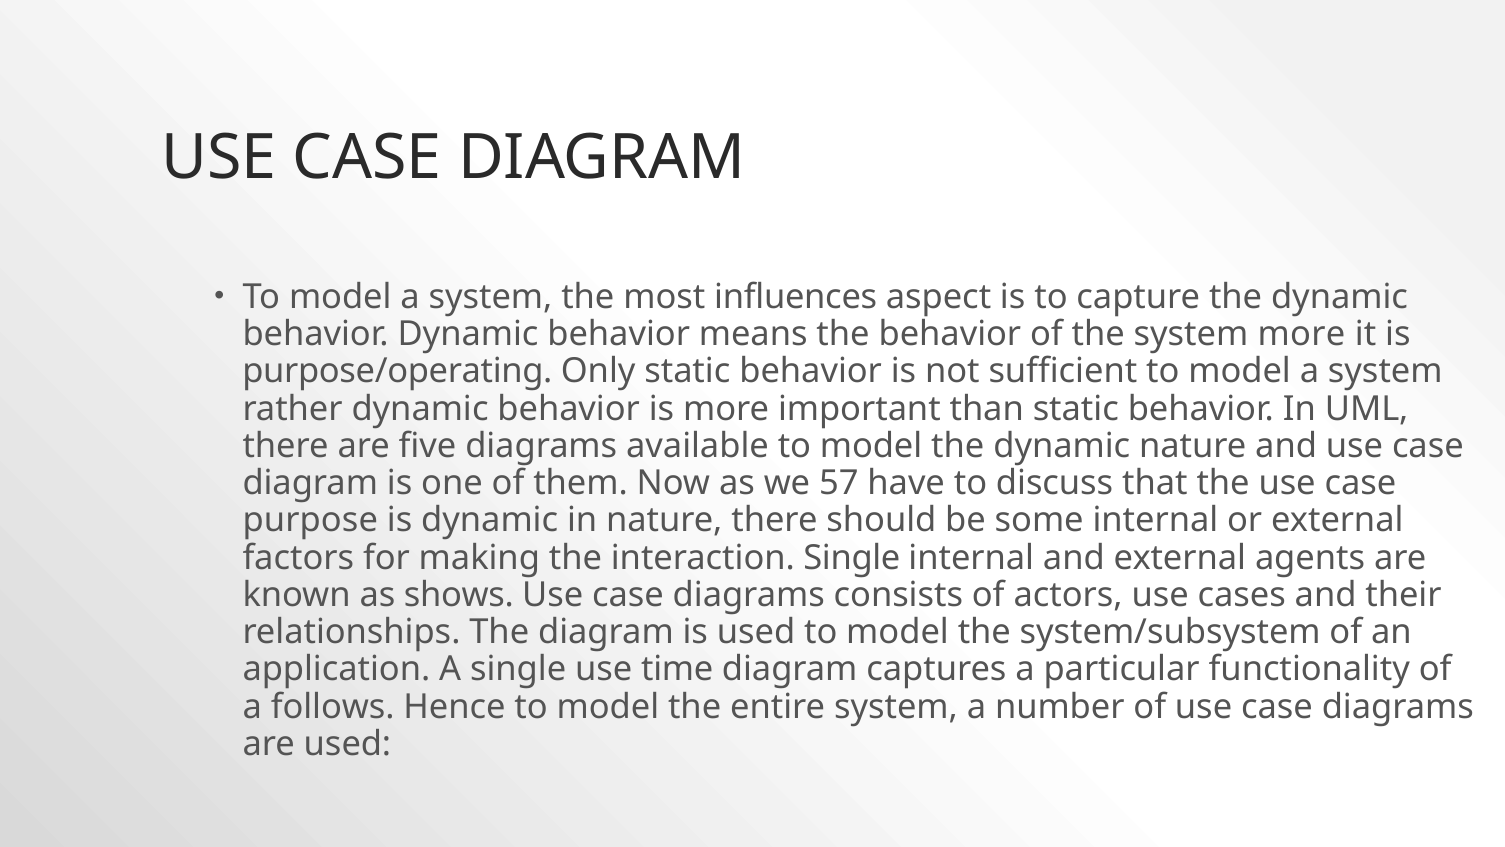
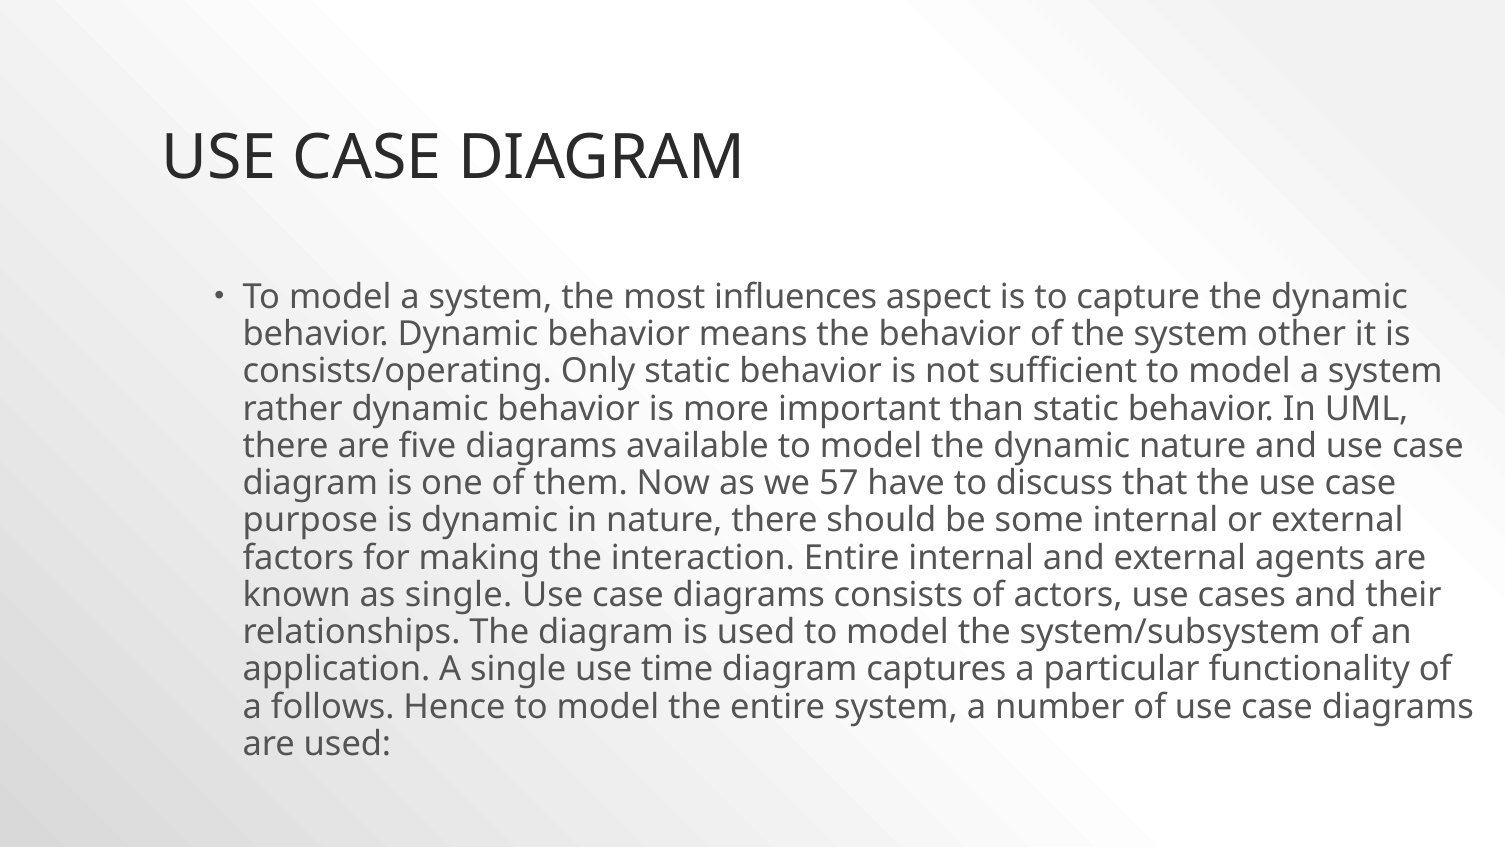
system more: more -> other
purpose/operating: purpose/operating -> consists/operating
interaction Single: Single -> Entire
as shows: shows -> single
